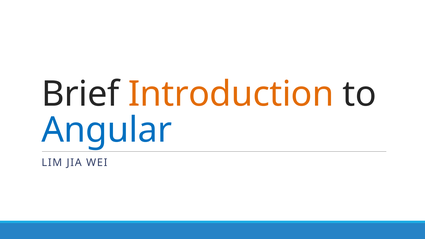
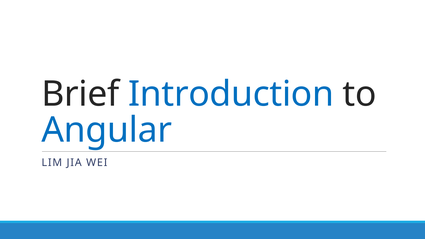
Introduction colour: orange -> blue
